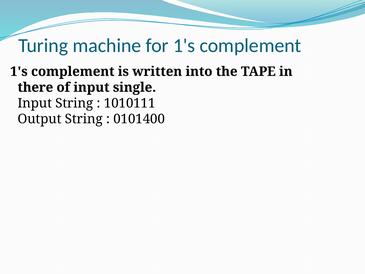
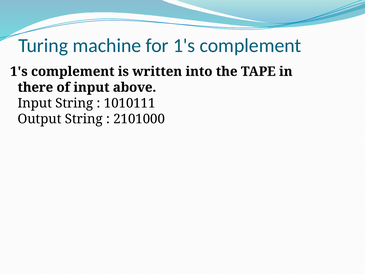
single: single -> above
0101400: 0101400 -> 2101000
